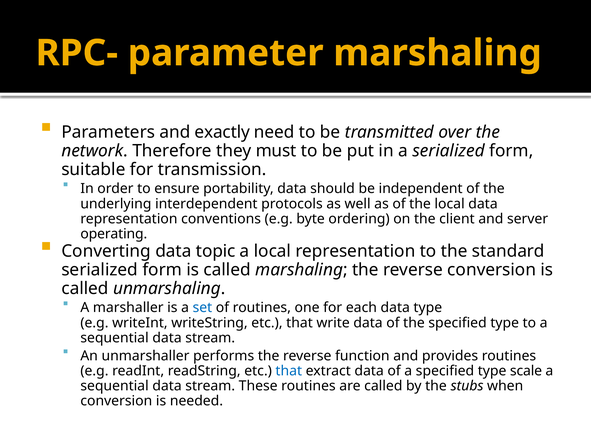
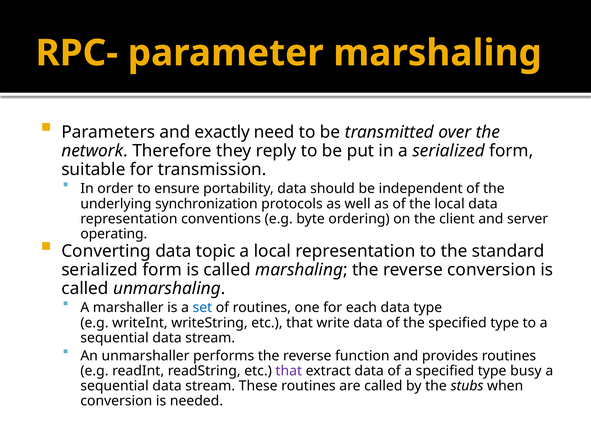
must: must -> reply
interdependent: interdependent -> synchronization
that at (289, 371) colour: blue -> purple
scale: scale -> busy
